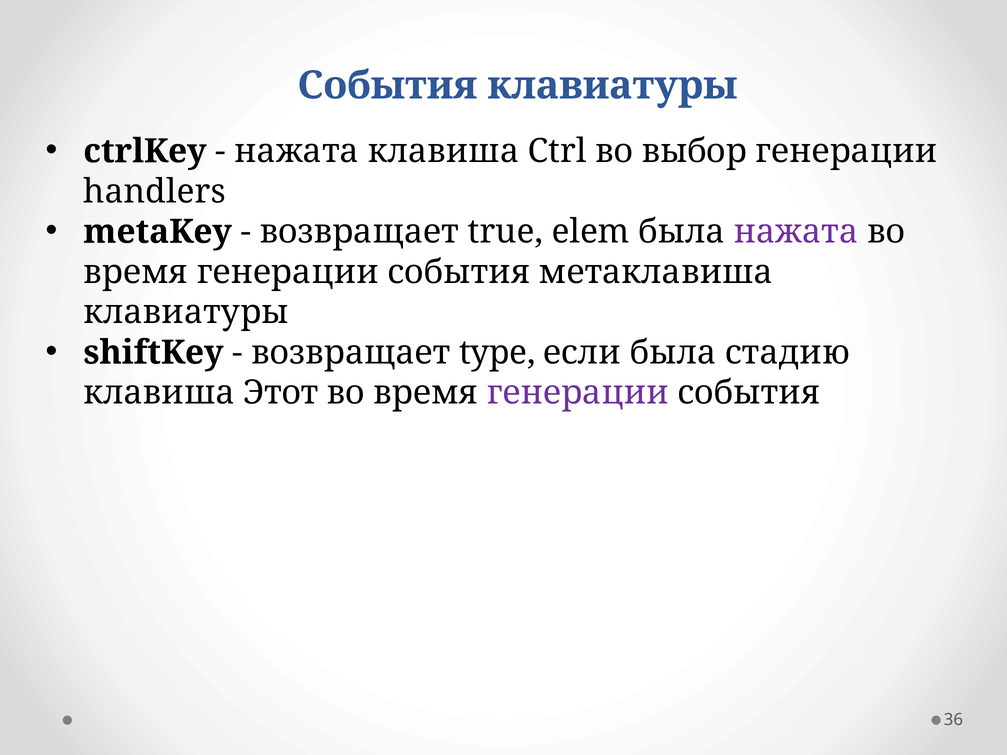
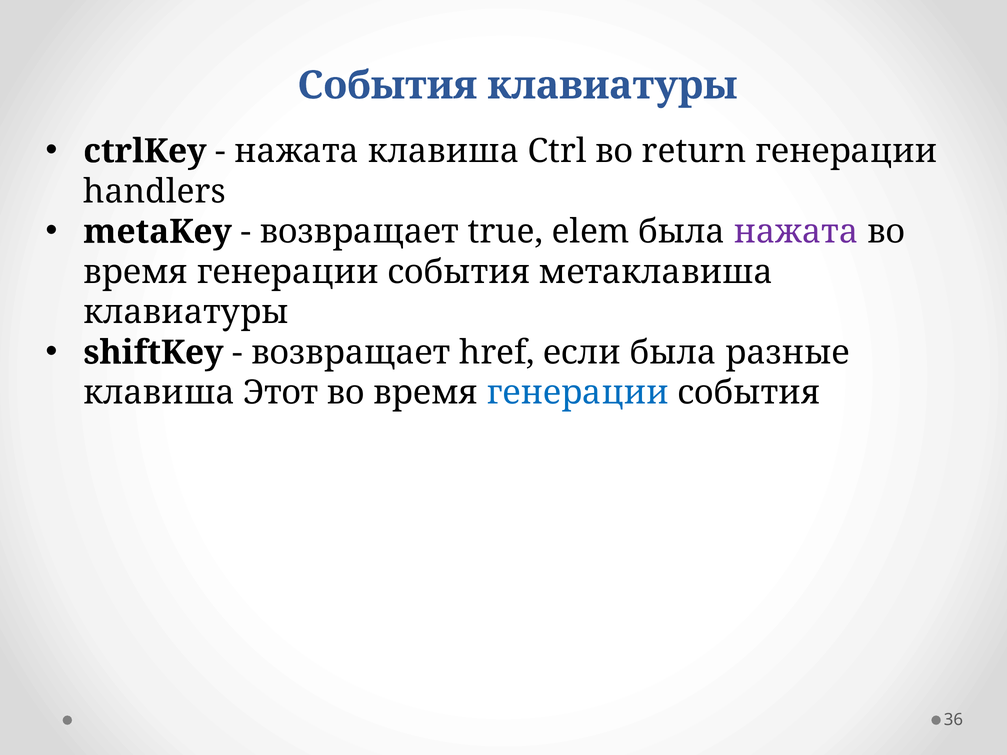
выбор: выбор -> return
type: type -> href
стадию: стадию -> разные
генерации at (578, 393) colour: purple -> blue
